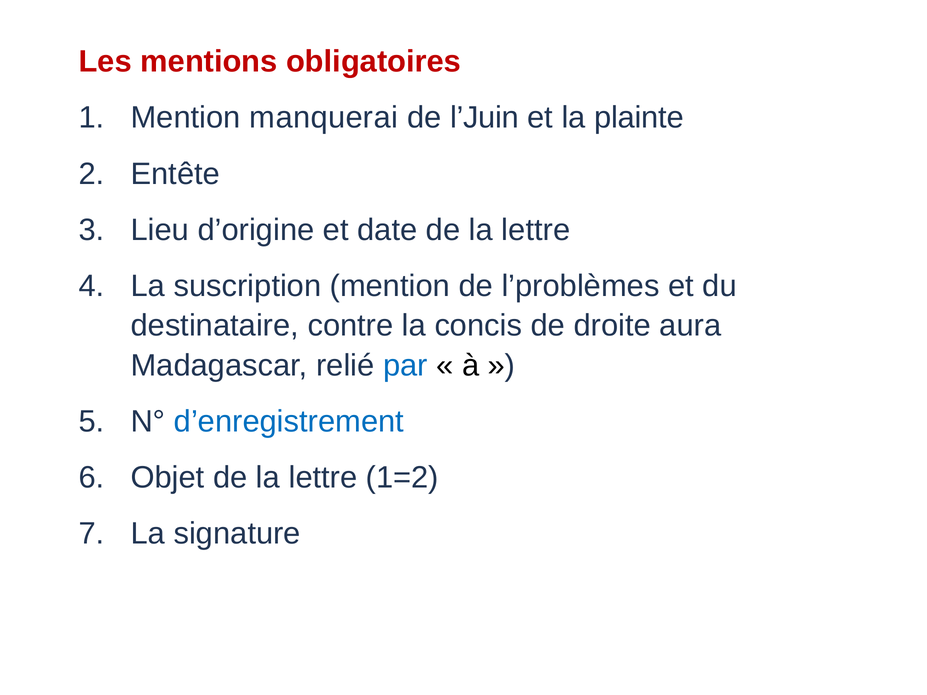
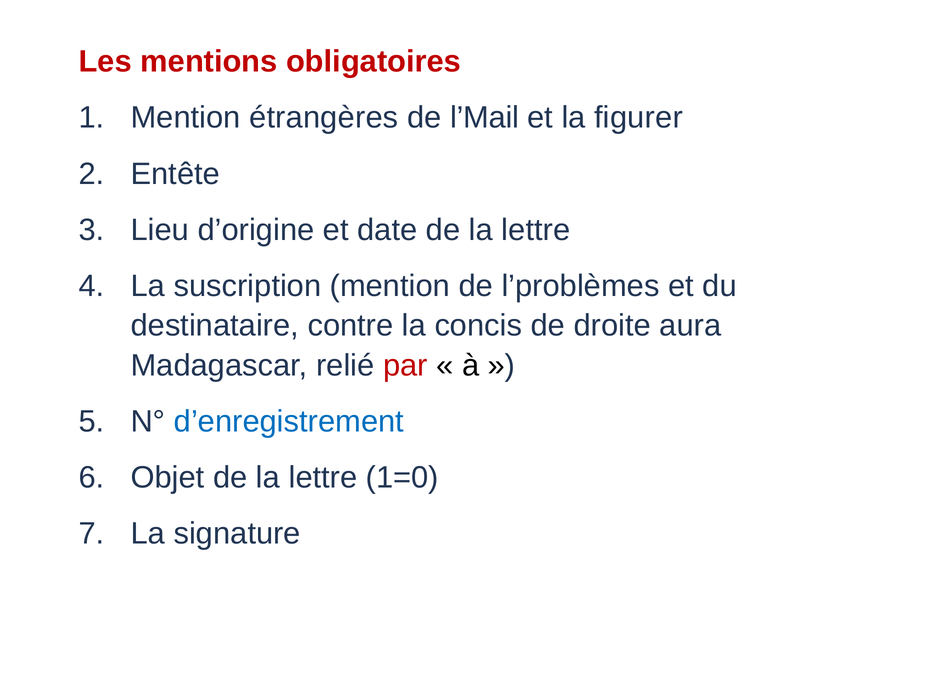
manquerai: manquerai -> étrangères
l’Juin: l’Juin -> l’Mail
plainte: plainte -> figurer
par colour: blue -> red
1=2: 1=2 -> 1=0
